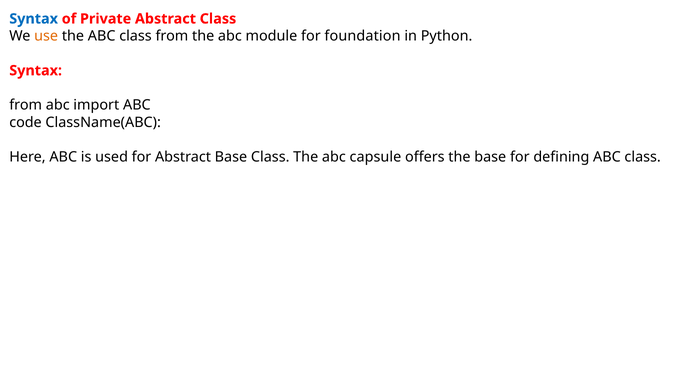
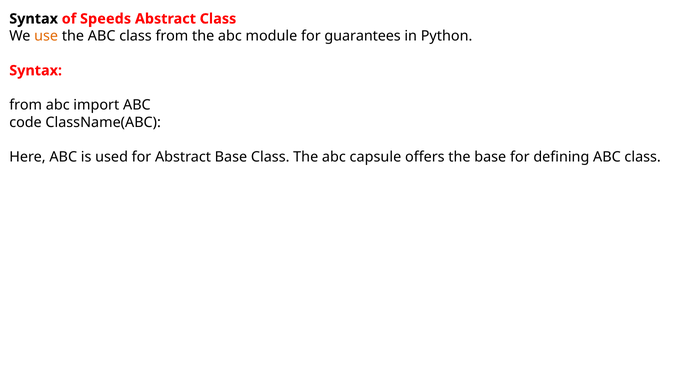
Syntax at (34, 19) colour: blue -> black
Private: Private -> Speeds
foundation: foundation -> guarantees
